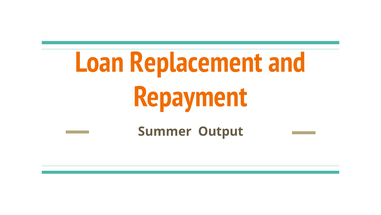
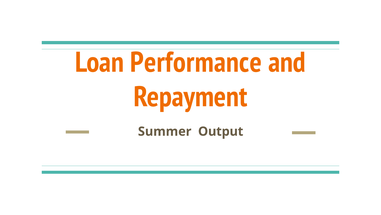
Replacement: Replacement -> Performance
